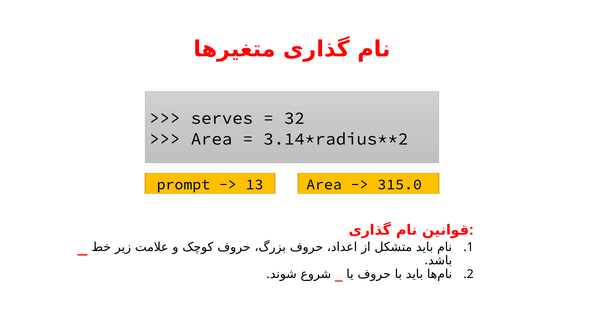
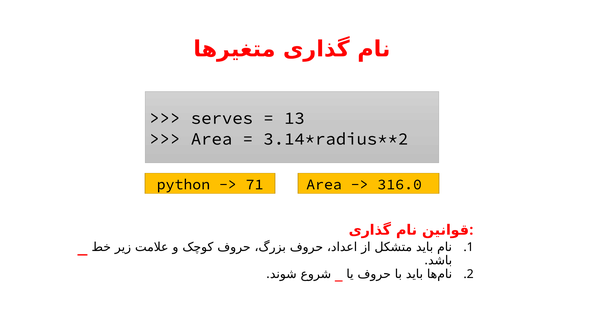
32: 32 -> 13
prompt: prompt -> python
13: 13 -> 71
315.0: 315.0 -> 316.0
